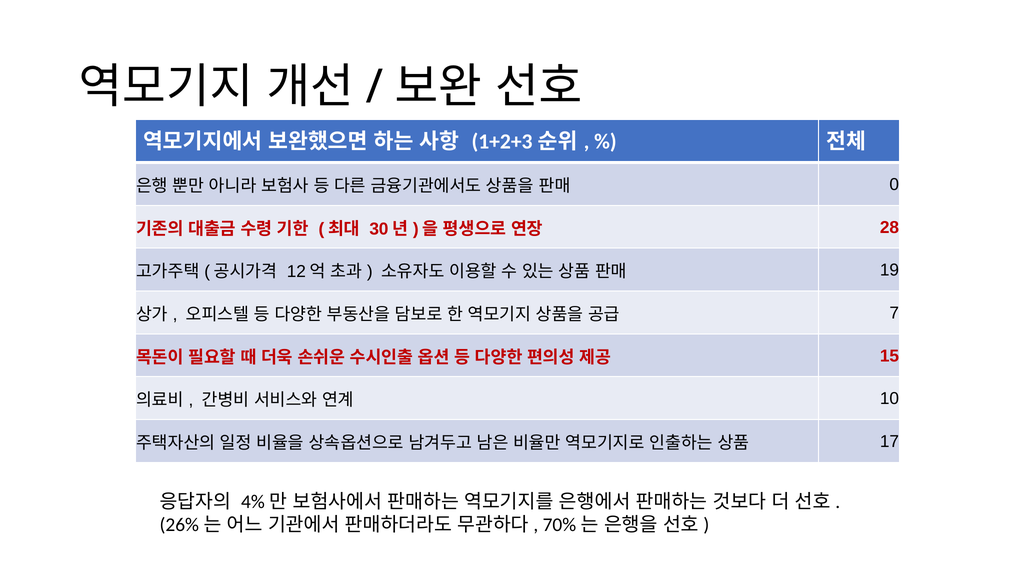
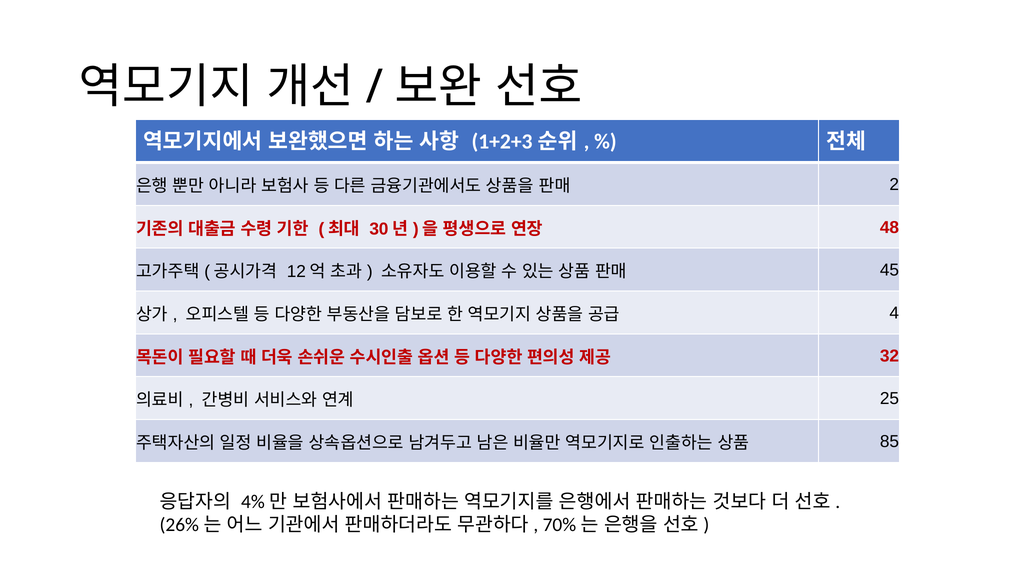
0: 0 -> 2
28: 28 -> 48
19: 19 -> 45
7: 7 -> 4
15: 15 -> 32
10: 10 -> 25
17: 17 -> 85
